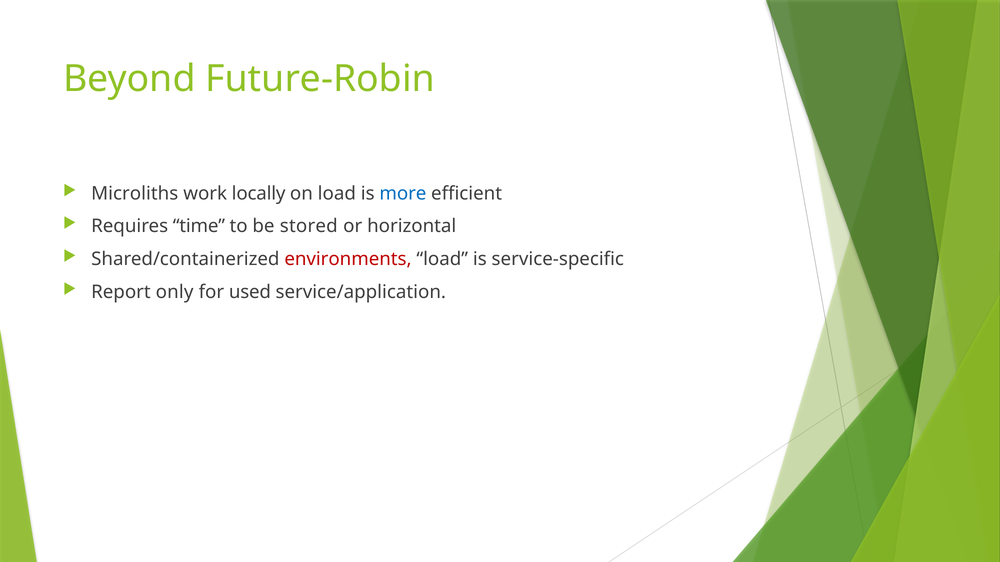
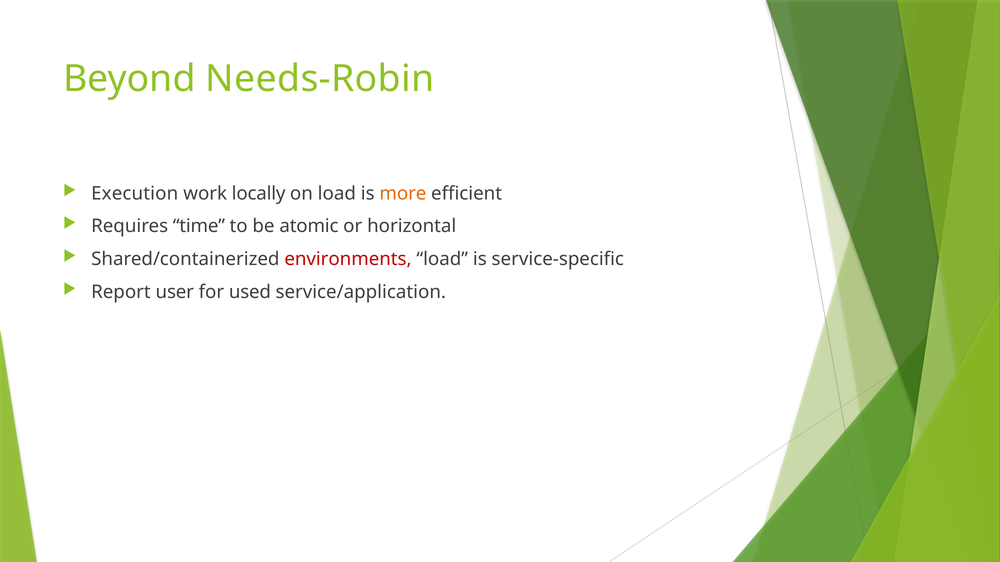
Future-Robin: Future-Robin -> Needs-Robin
Microliths: Microliths -> Execution
more colour: blue -> orange
stored: stored -> atomic
only: only -> user
